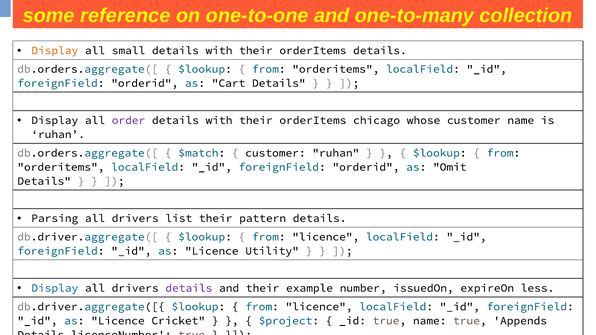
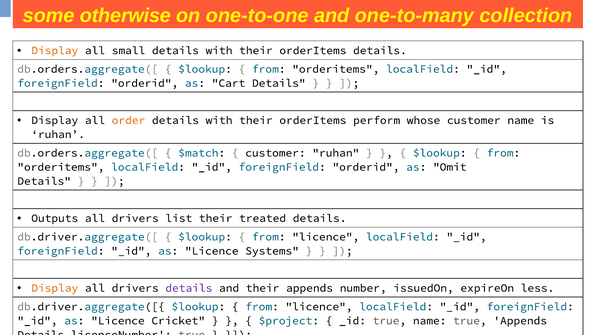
reference: reference -> otherwise
order colour: purple -> orange
chicago: chicago -> perform
Parsing: Parsing -> Outputs
pattern: pattern -> treated
Utility: Utility -> Systems
Display at (55, 288) colour: blue -> orange
their example: example -> appends
